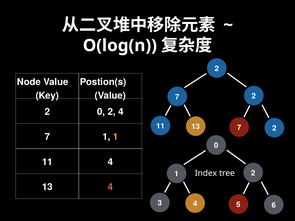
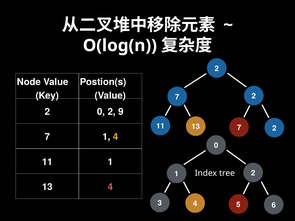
2 4: 4 -> 9
1 1: 1 -> 4
11 4: 4 -> 1
